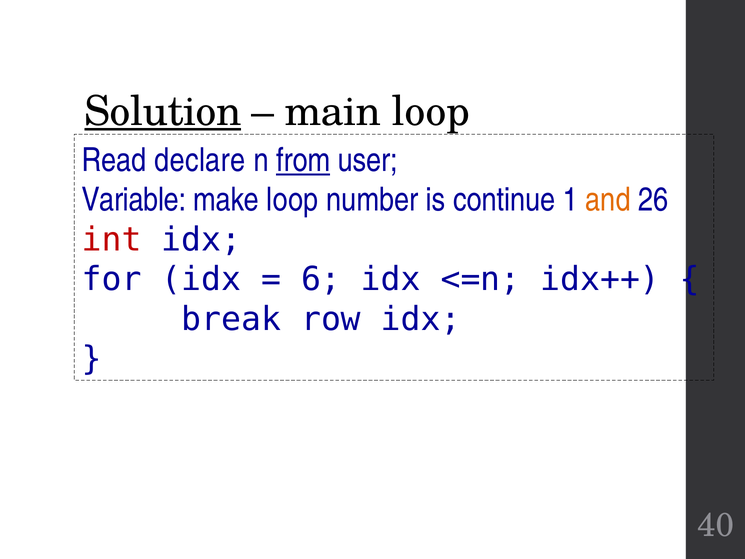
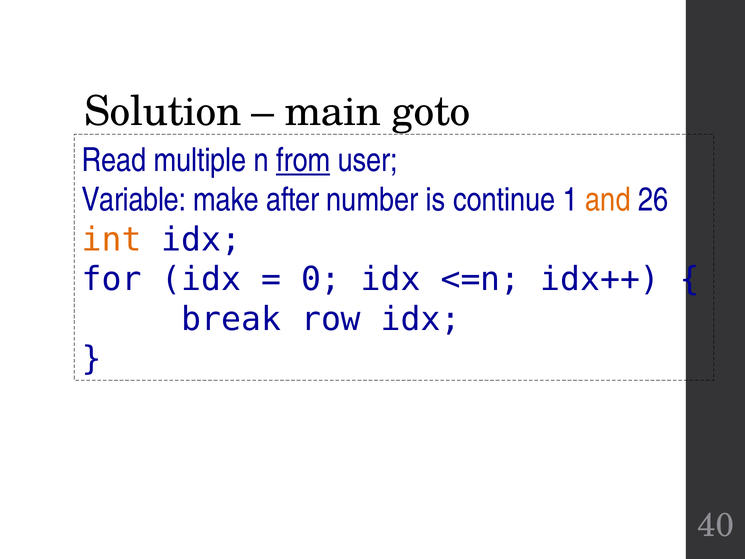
Solution underline: present -> none
main loop: loop -> goto
declare: declare -> multiple
make loop: loop -> after
int colour: red -> orange
6: 6 -> 0
